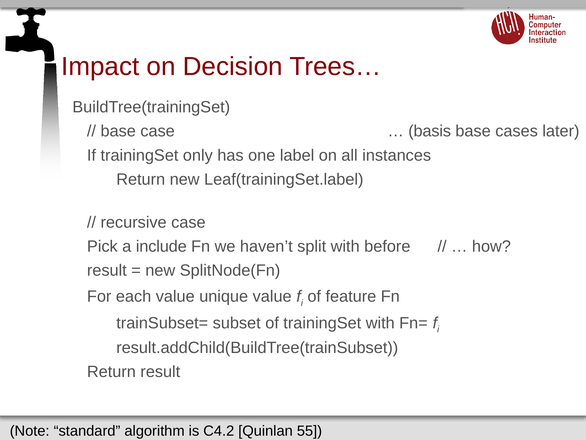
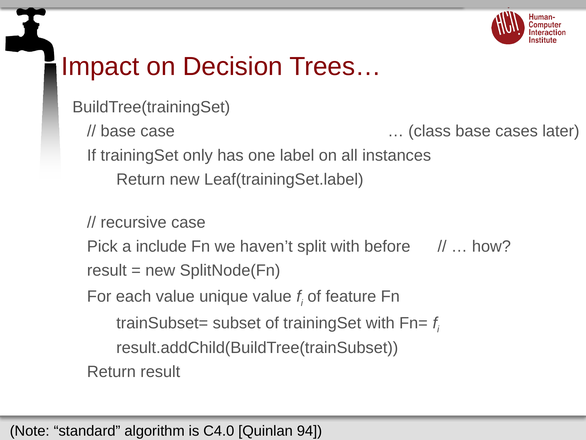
basis: basis -> class
C4.2: C4.2 -> C4.0
55: 55 -> 94
